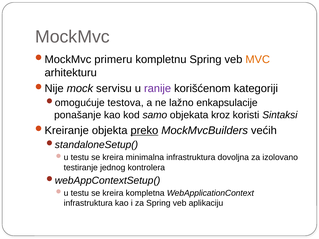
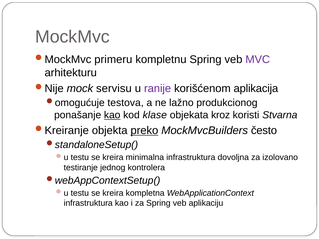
MVC colour: orange -> purple
kategoriji: kategoriji -> aplikacija
enkapsulacije: enkapsulacije -> produkcionog
kao at (112, 115) underline: none -> present
samo: samo -> klase
Sintaksi: Sintaksi -> Stvarna
većih: većih -> često
